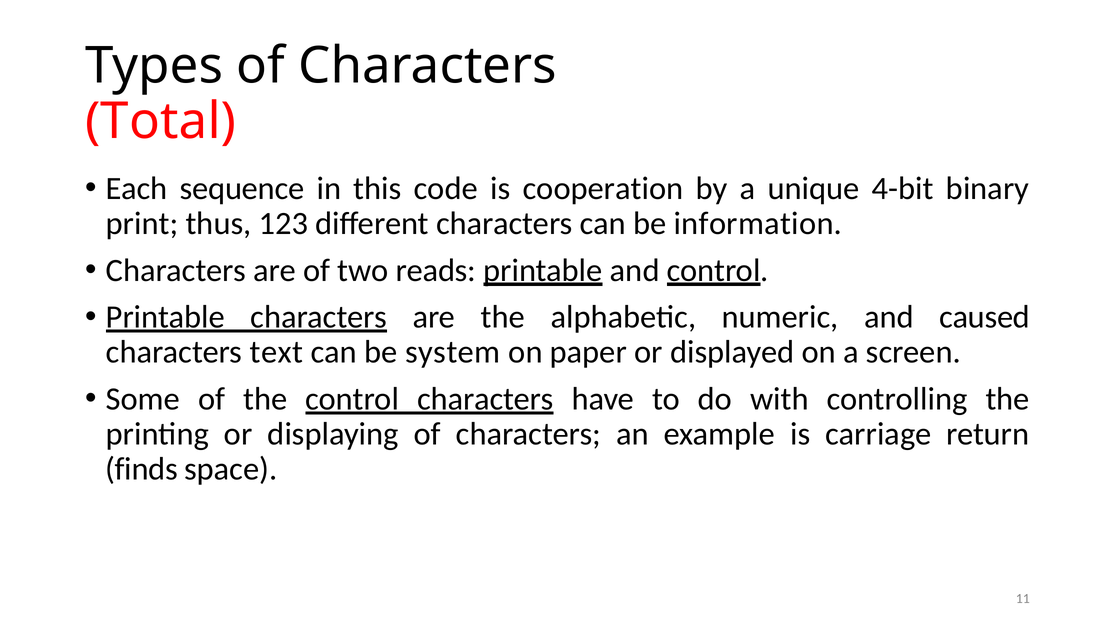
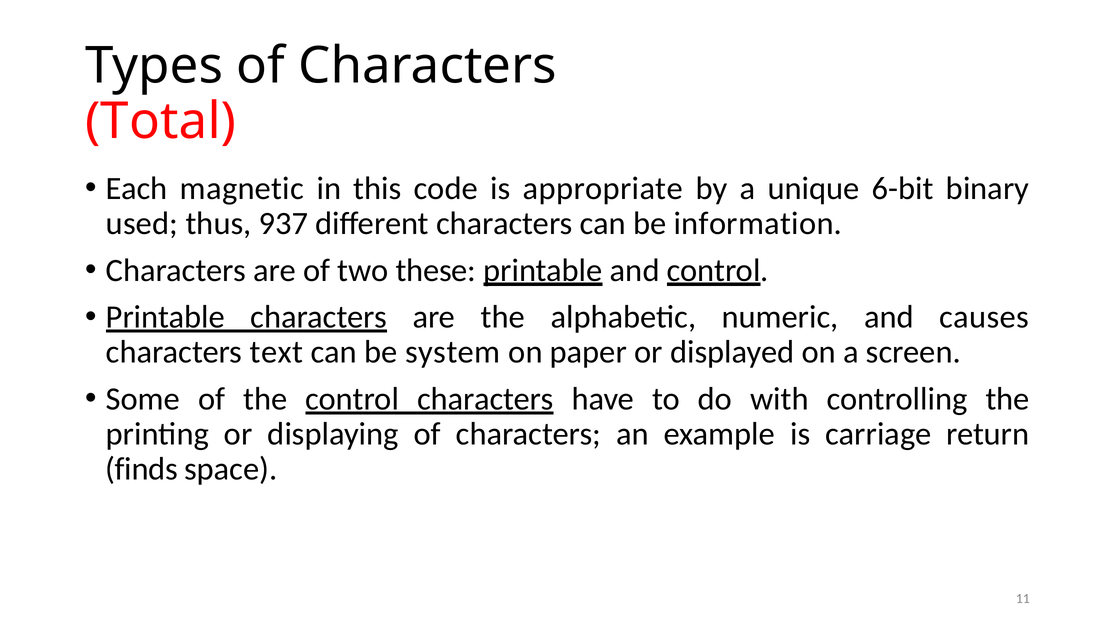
sequence: sequence -> magnetic
cooperation: cooperation -> appropriate
4-bit: 4-bit -> 6-bit
print: print -> used
123: 123 -> 937
reads: reads -> these
caused: caused -> causes
